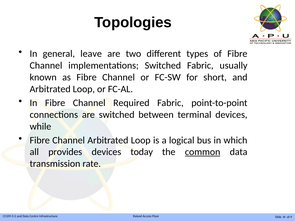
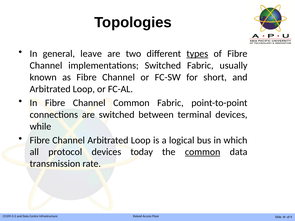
types underline: none -> present
Channel Required: Required -> Common
provides: provides -> protocol
